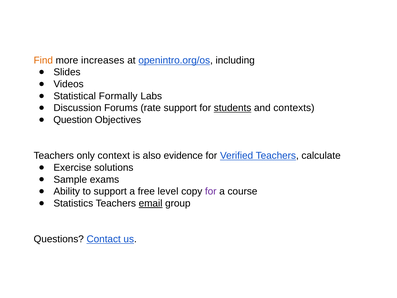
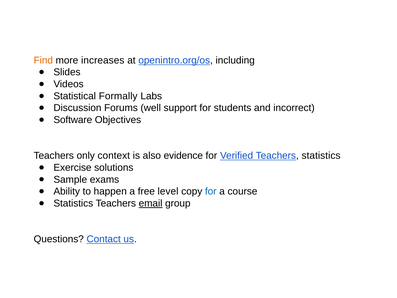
rate: rate -> well
students underline: present -> none
contexts: contexts -> incorrect
Question: Question -> Software
Teachers calculate: calculate -> statistics
to support: support -> happen
for at (211, 191) colour: purple -> blue
